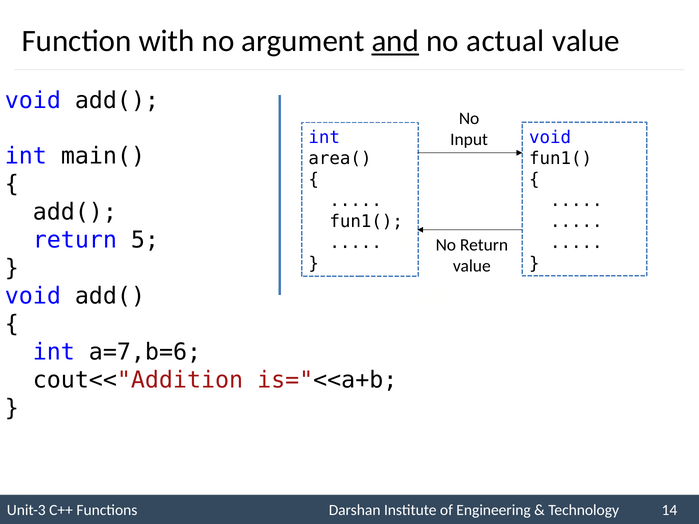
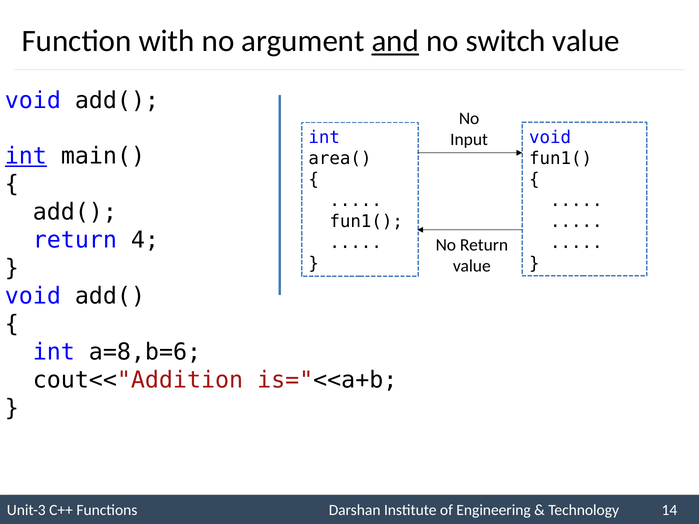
actual: actual -> switch
int at (26, 156) underline: none -> present
5: 5 -> 4
a=7,b=6: a=7,b=6 -> a=8,b=6
